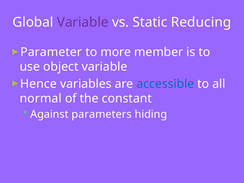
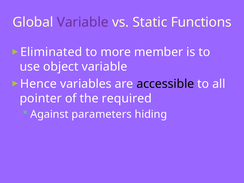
Reducing: Reducing -> Functions
Parameter: Parameter -> Eliminated
accessible colour: blue -> black
normal: normal -> pointer
constant: constant -> required
